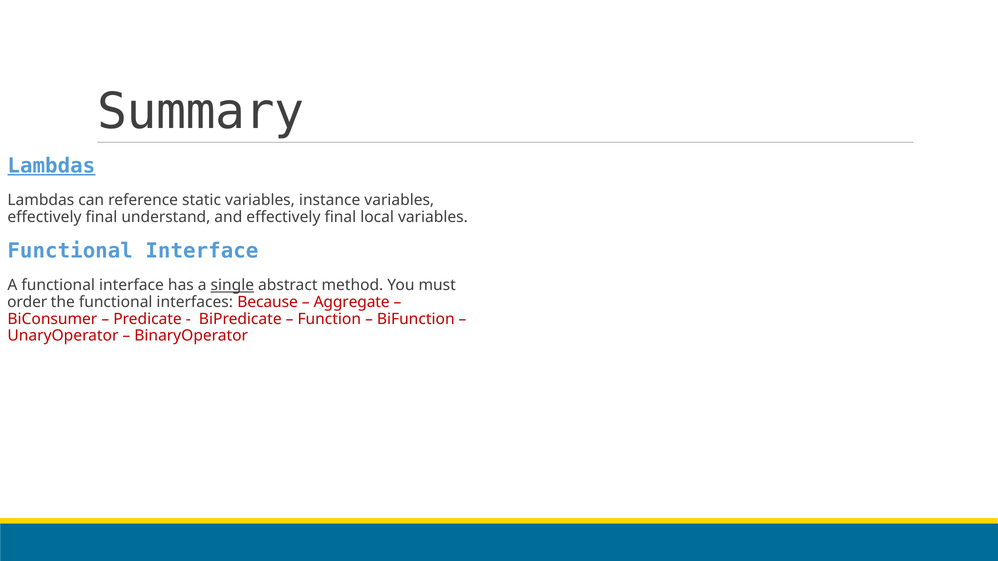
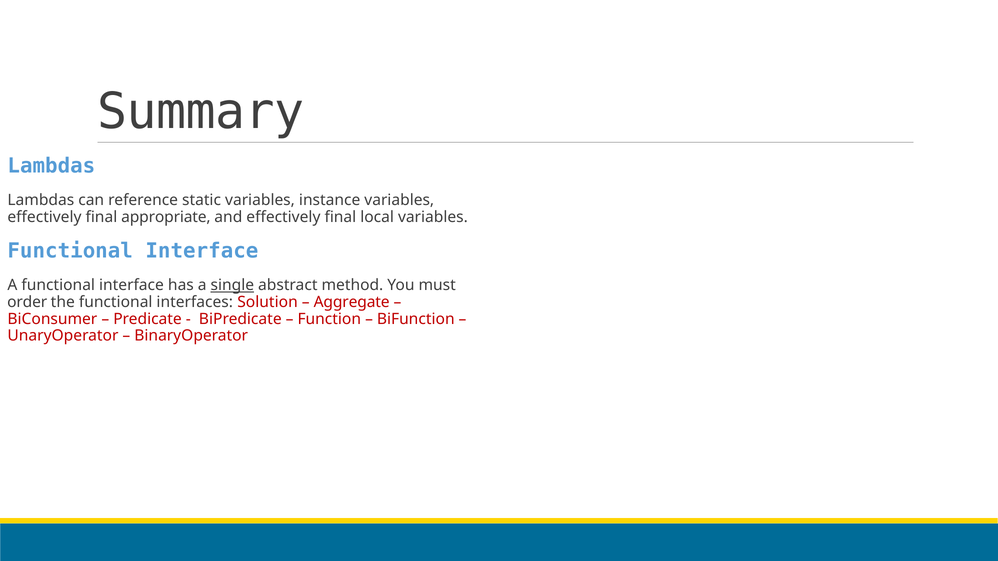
Lambdas at (51, 166) underline: present -> none
understand: understand -> appropriate
Because: Because -> Solution
